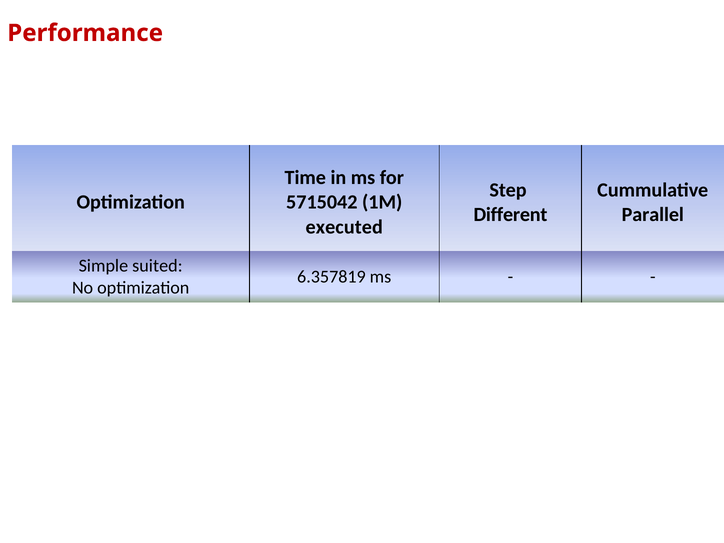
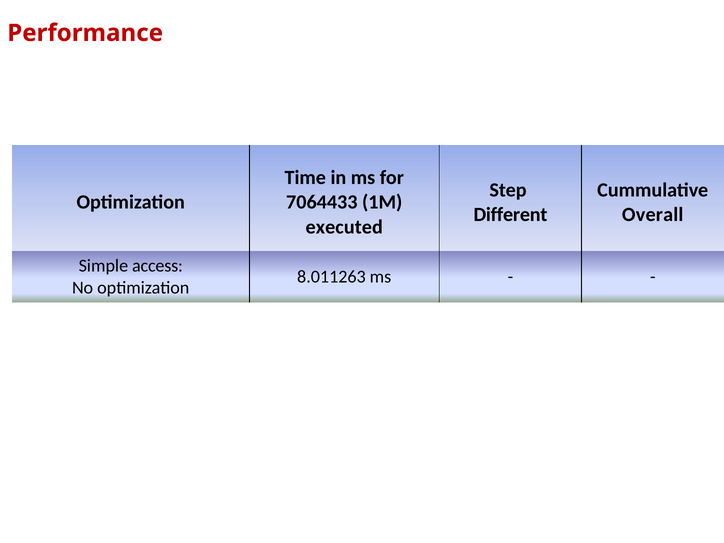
5715042: 5715042 -> 7064433
Parallel: Parallel -> Overall
suited: suited -> access
6.357819: 6.357819 -> 8.011263
